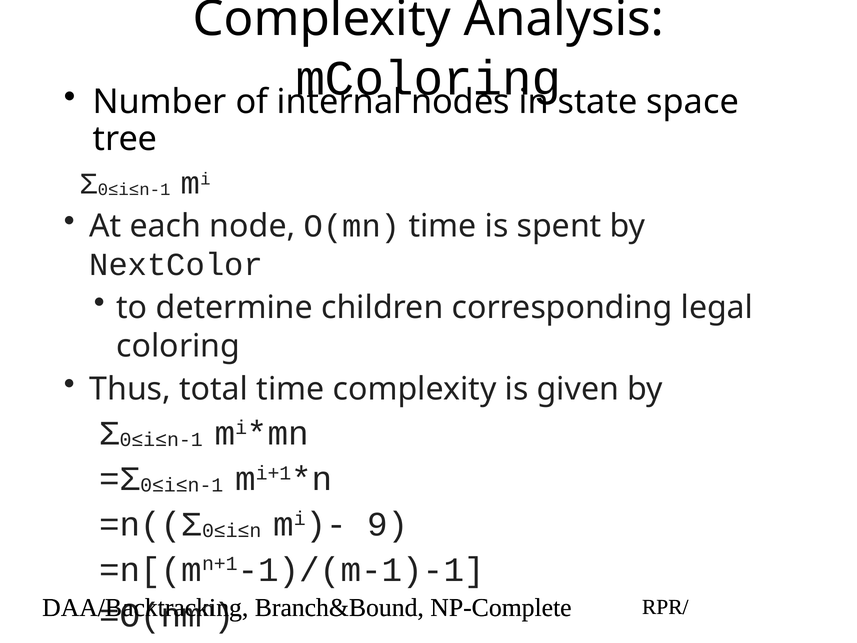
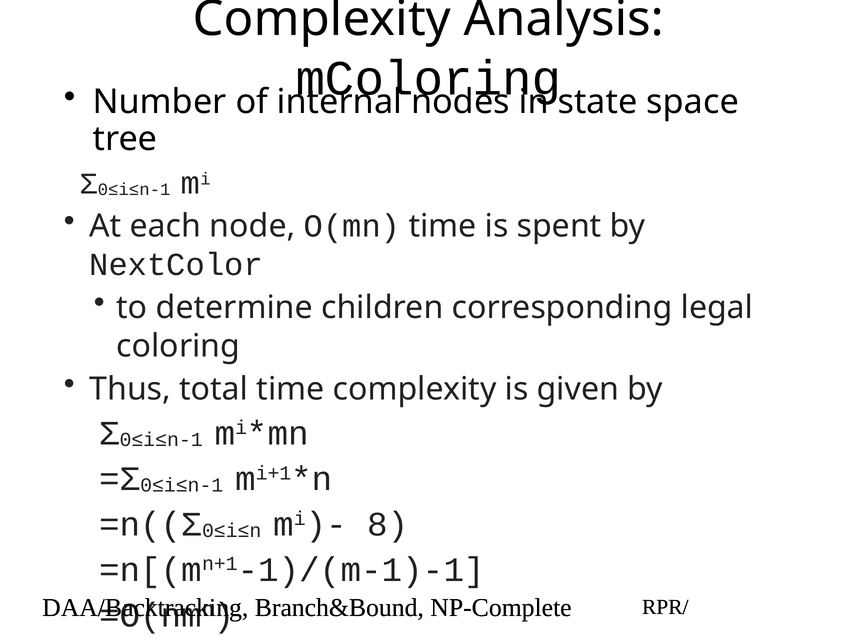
9: 9 -> 8
